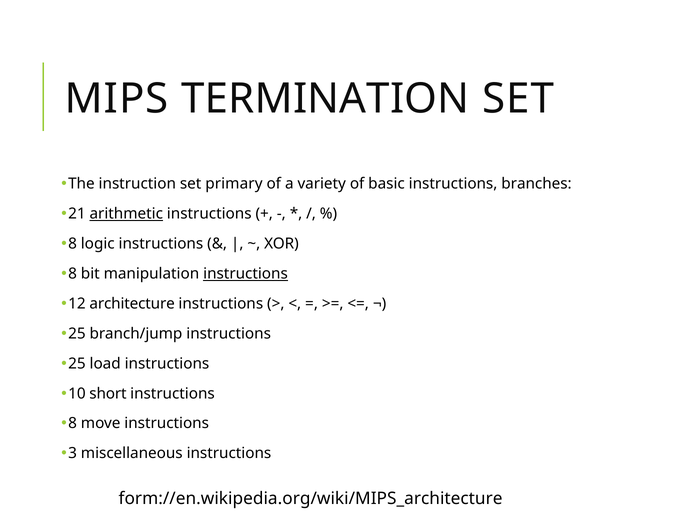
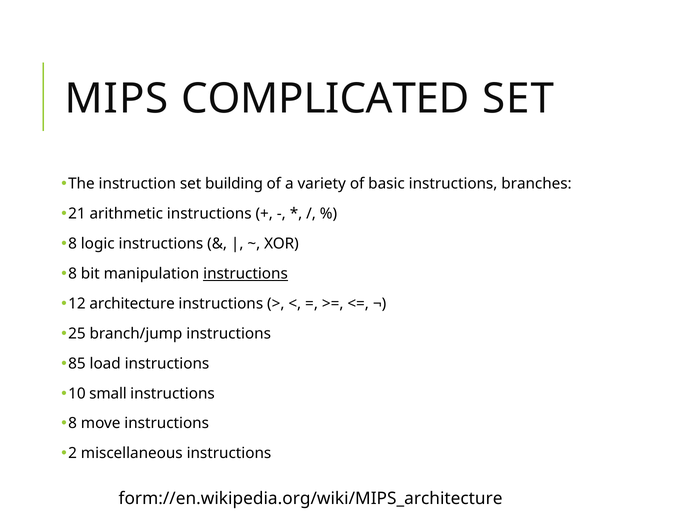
TERMINATION: TERMINATION -> COMPLICATED
primary: primary -> building
arithmetic underline: present -> none
25 at (77, 363): 25 -> 85
short: short -> small
3: 3 -> 2
